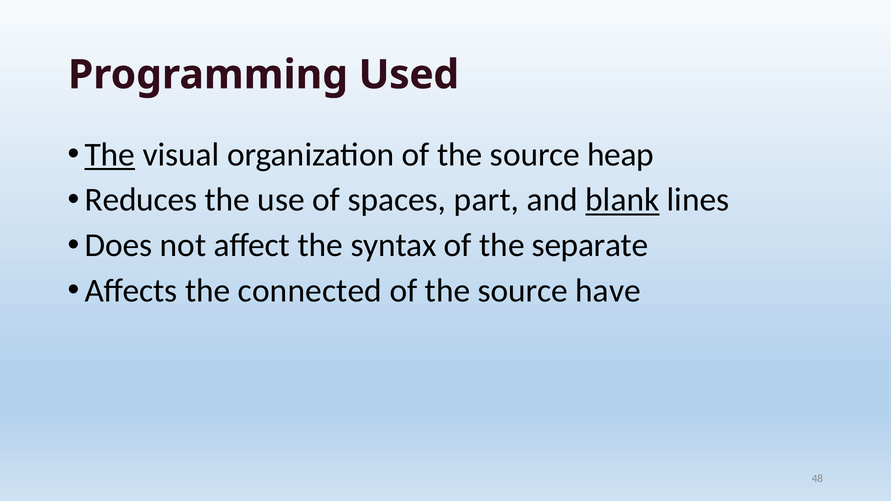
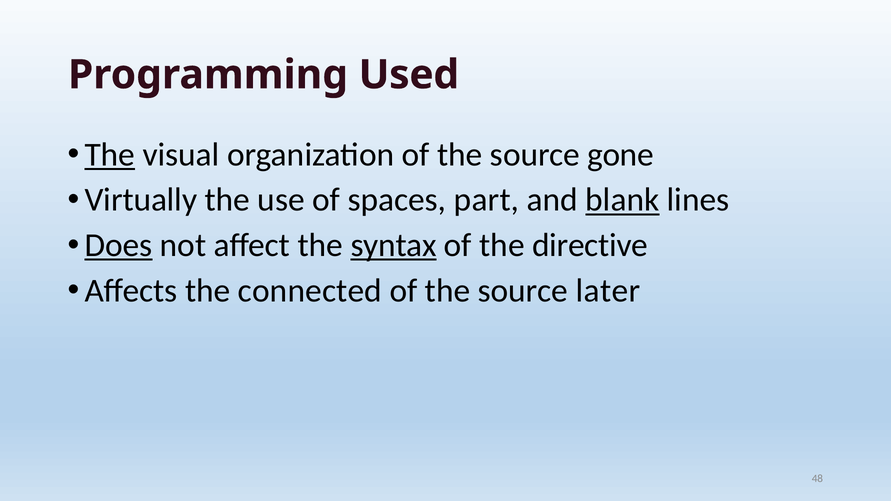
heap: heap -> gone
Reduces: Reduces -> Virtually
Does underline: none -> present
syntax underline: none -> present
separate: separate -> directive
have: have -> later
